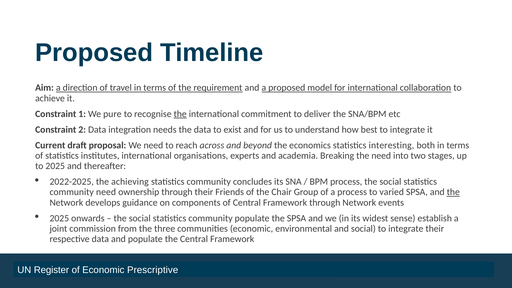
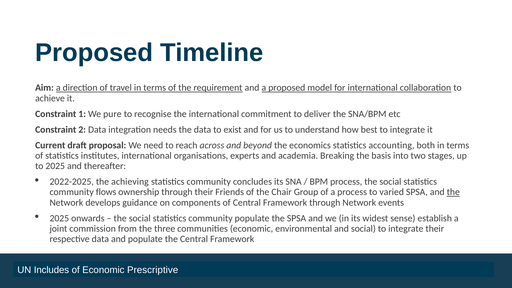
the at (180, 114) underline: present -> none
interesting: interesting -> accounting
the need: need -> basis
community need: need -> flows
Register: Register -> Includes
